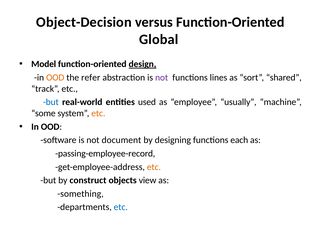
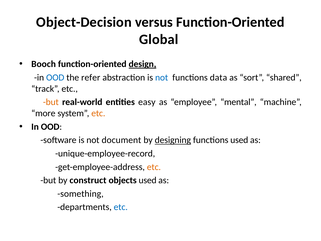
Model: Model -> Booch
OOD at (55, 77) colour: orange -> blue
not at (162, 77) colour: purple -> blue
lines: lines -> data
but at (51, 102) colour: blue -> orange
used: used -> easy
usually: usually -> mental
some: some -> more
designing underline: none -> present
functions each: each -> used
passing-employee-record: passing-employee-record -> unique-employee-record
objects view: view -> used
